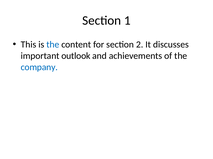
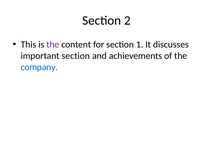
1: 1 -> 2
the at (53, 45) colour: blue -> purple
2: 2 -> 1
important outlook: outlook -> section
